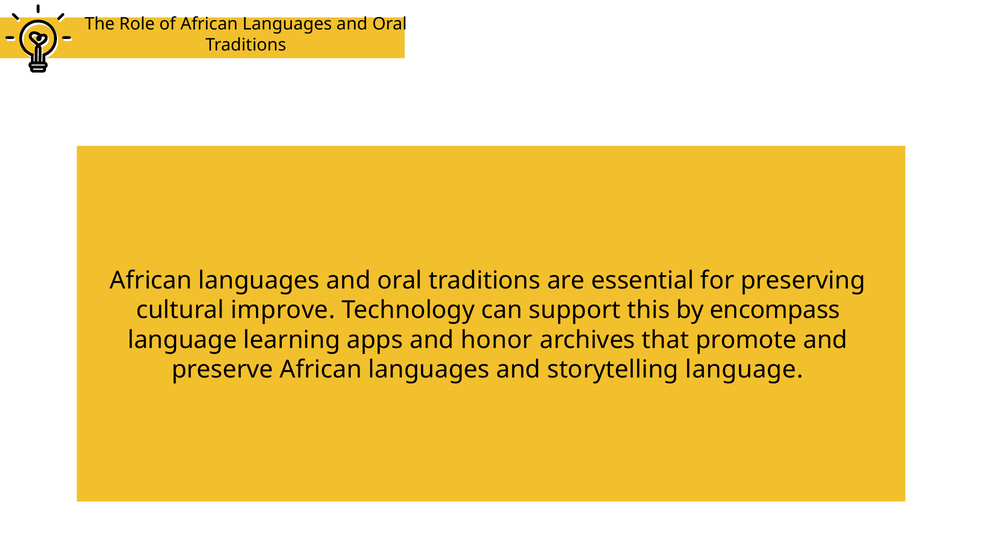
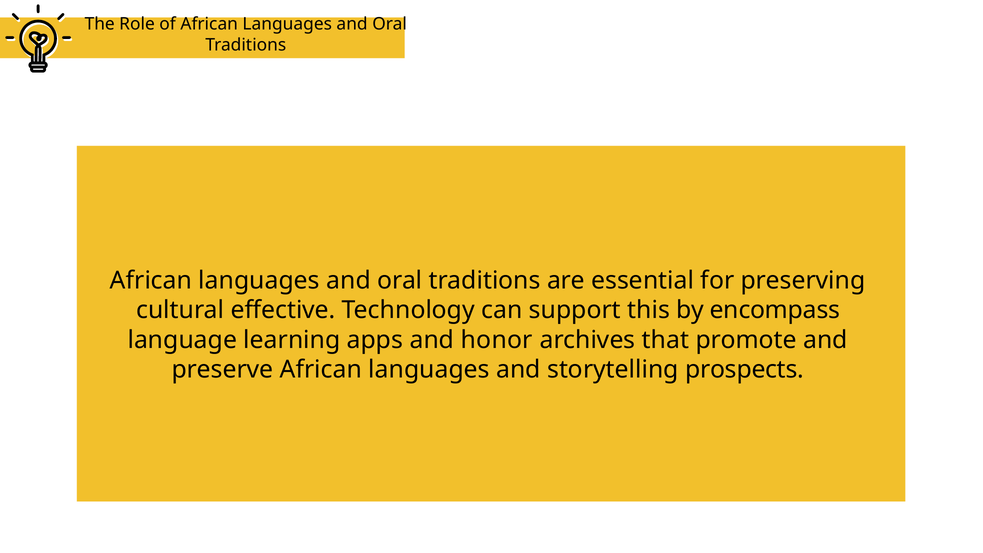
improve: improve -> effective
storytelling language: language -> prospects
